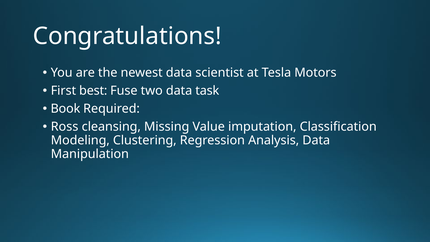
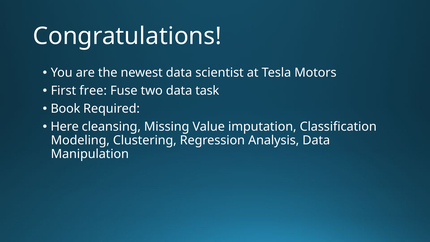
best: best -> free
Ross: Ross -> Here
